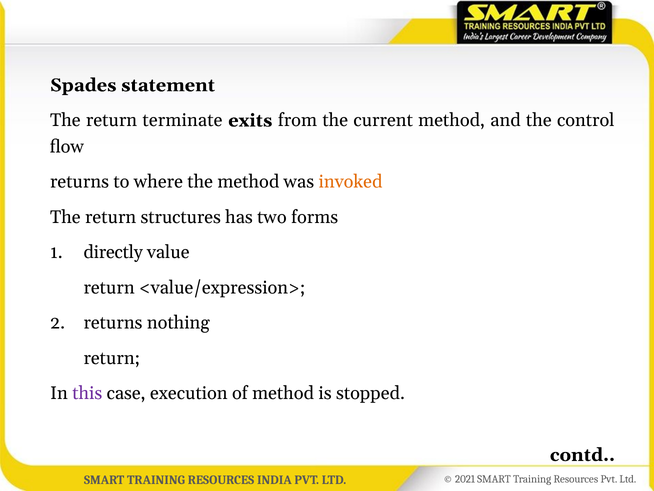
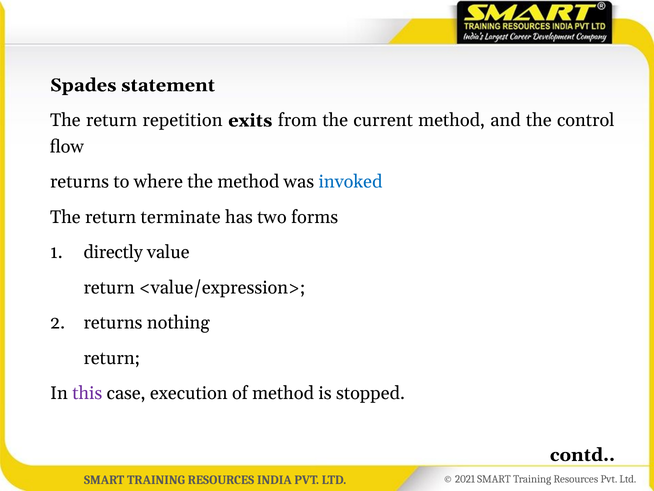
terminate: terminate -> repetition
invoked colour: orange -> blue
structures: structures -> terminate
